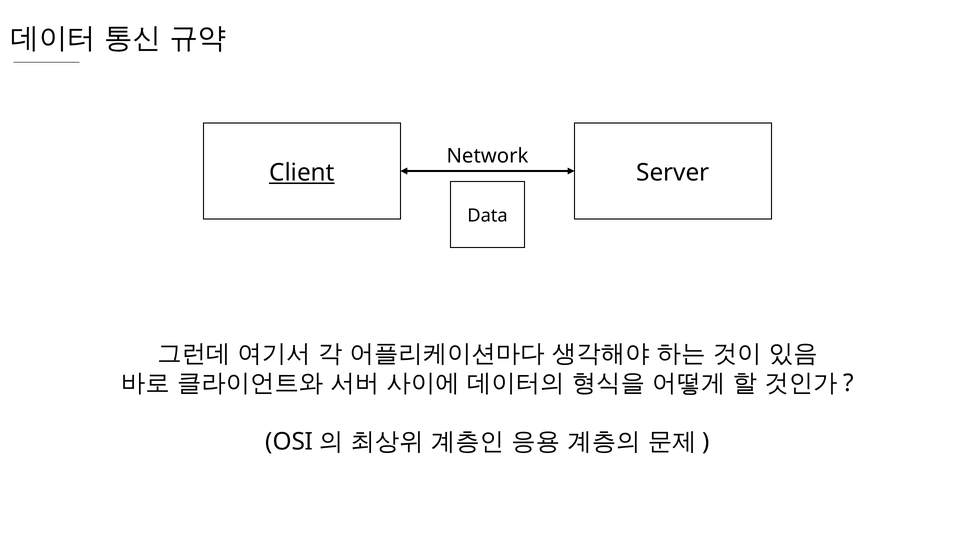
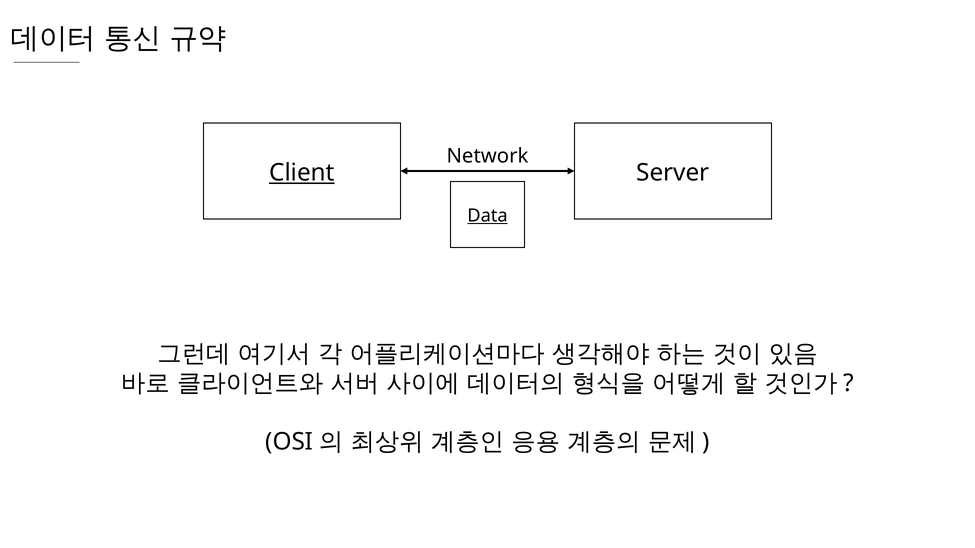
Data underline: none -> present
